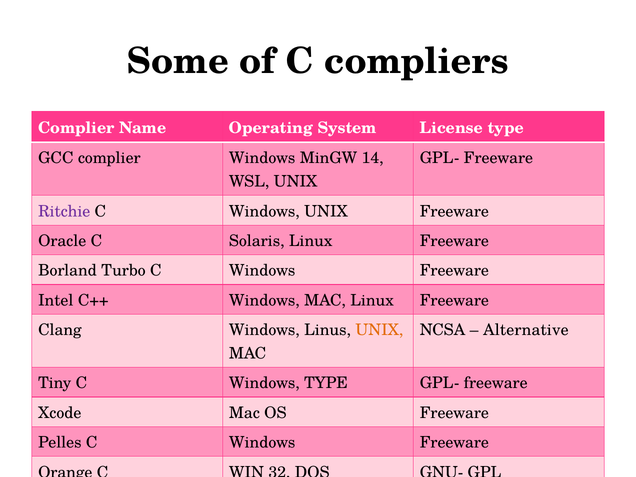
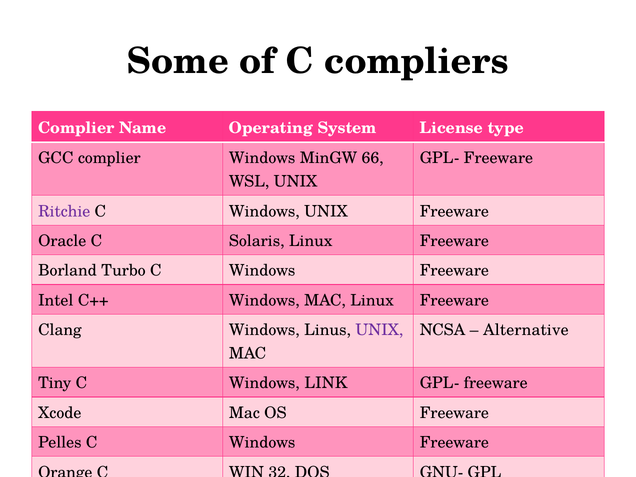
14: 14 -> 66
UNIX at (379, 330) colour: orange -> purple
Windows TYPE: TYPE -> LINK
